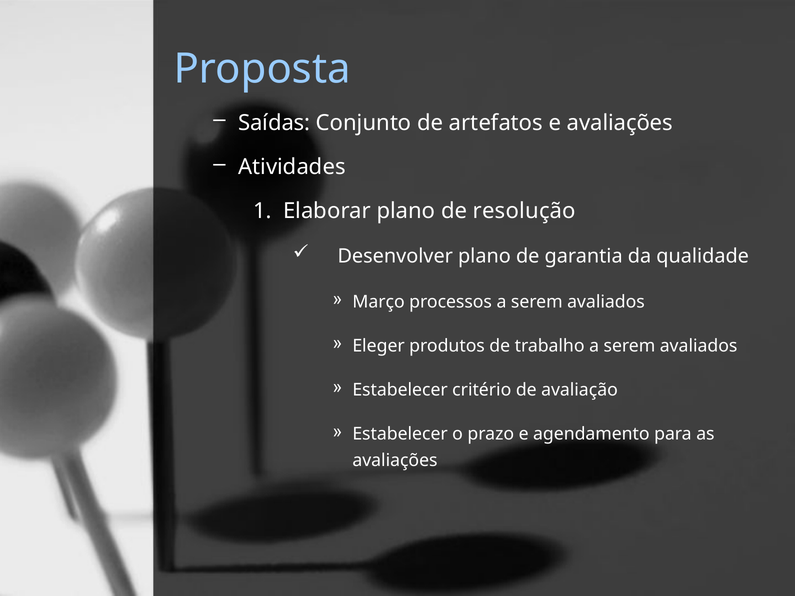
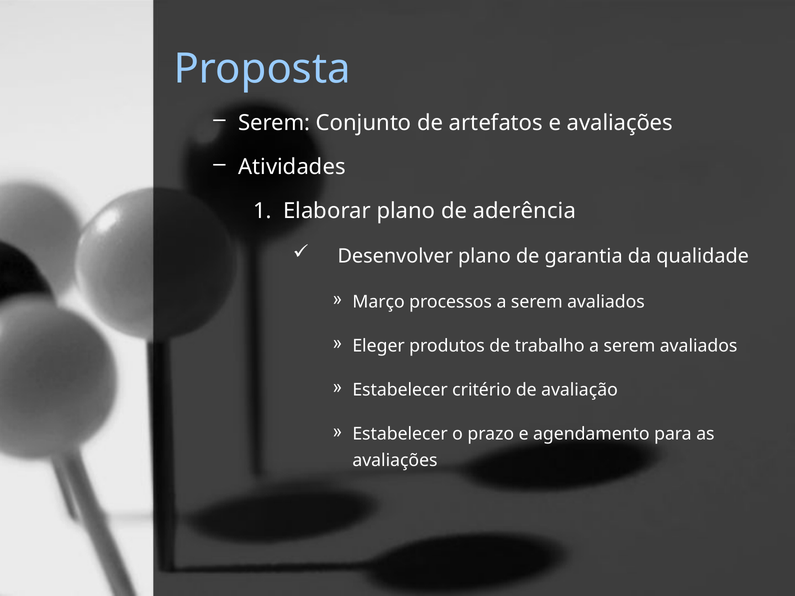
Saídas at (274, 123): Saídas -> Serem
resolução: resolução -> aderência
